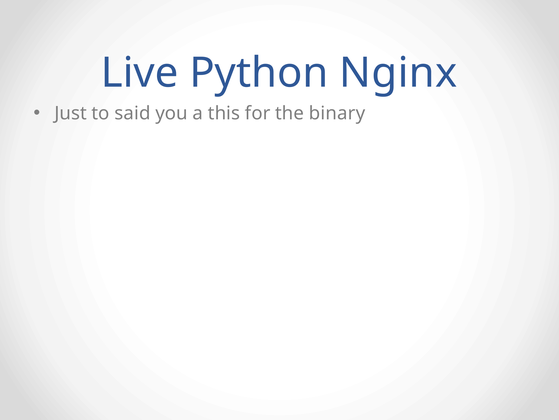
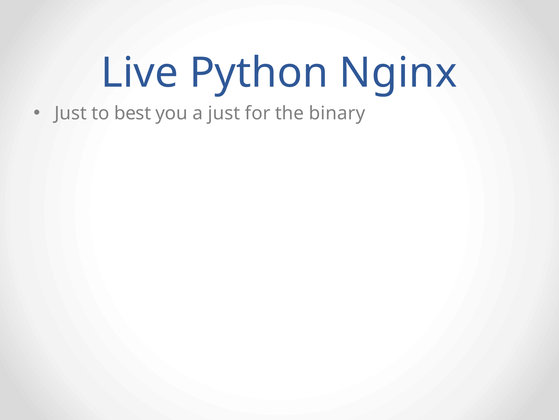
said: said -> best
a this: this -> just
